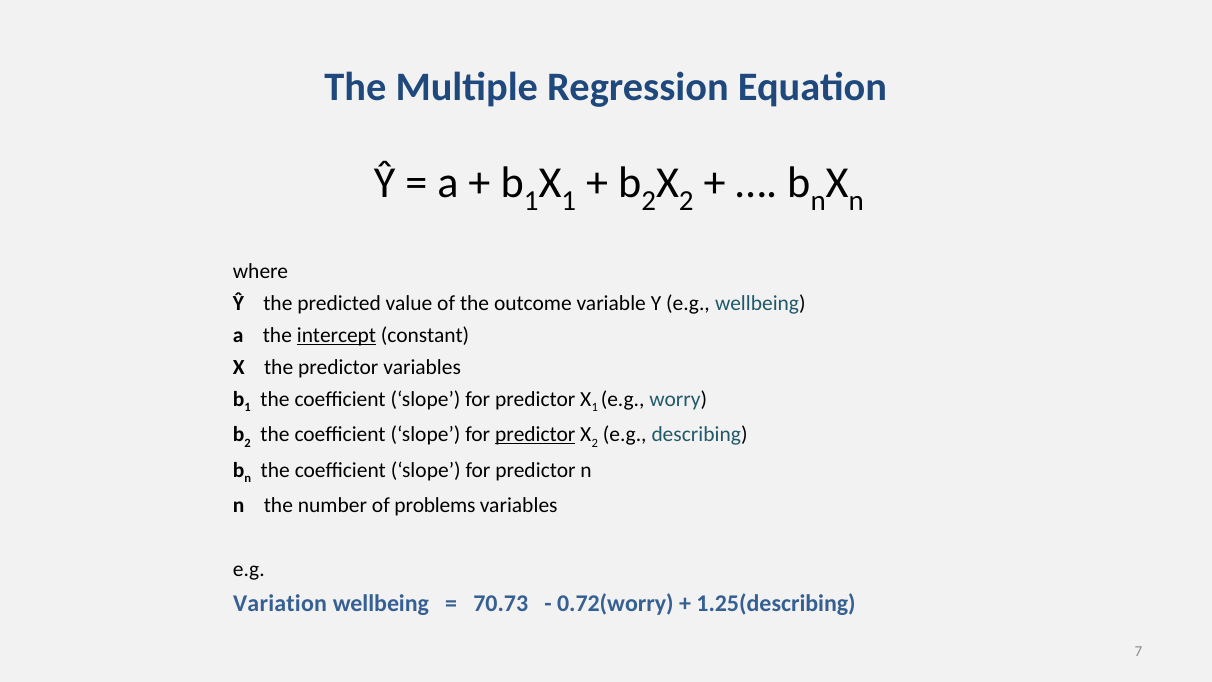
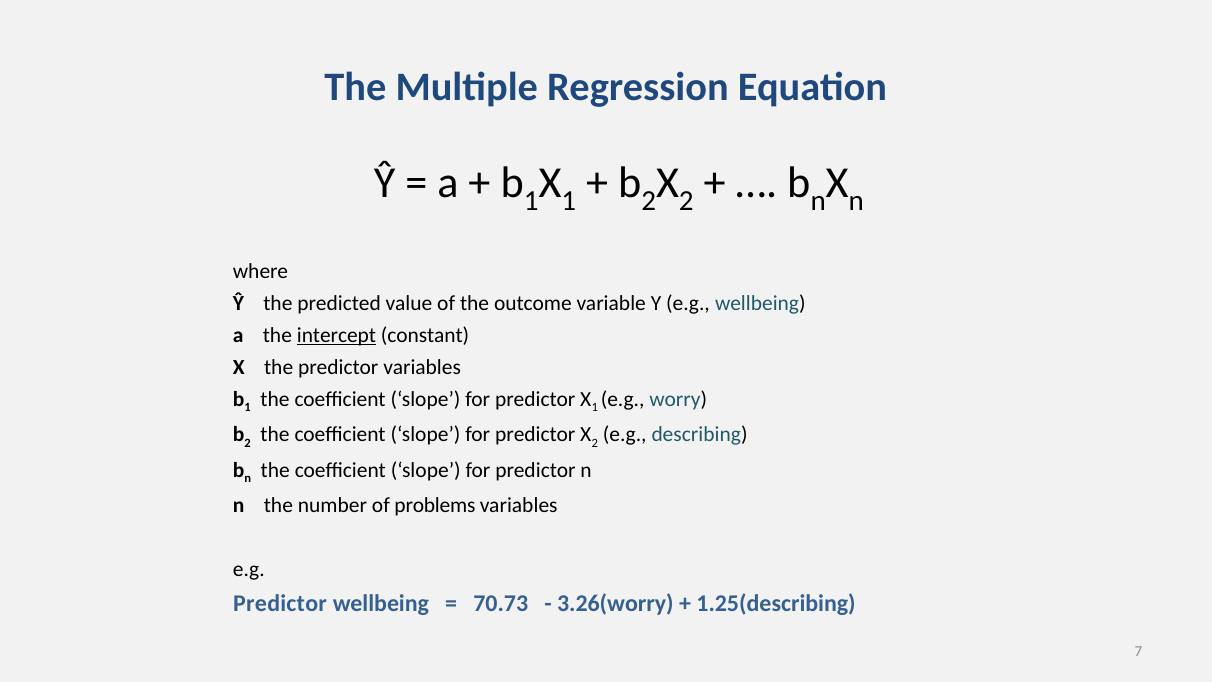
predictor at (535, 434) underline: present -> none
Variation at (280, 603): Variation -> Predictor
0.72(worry: 0.72(worry -> 3.26(worry
